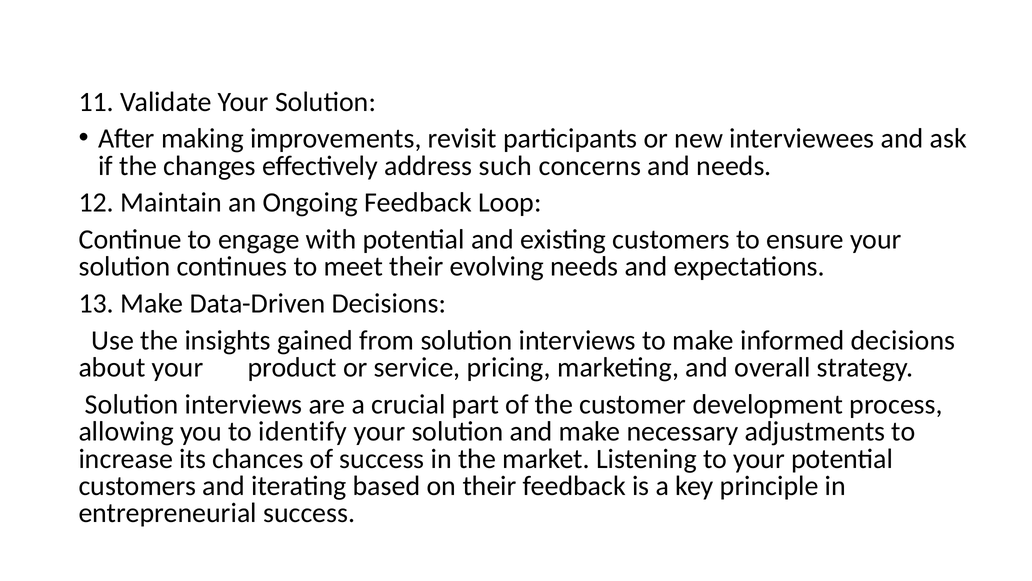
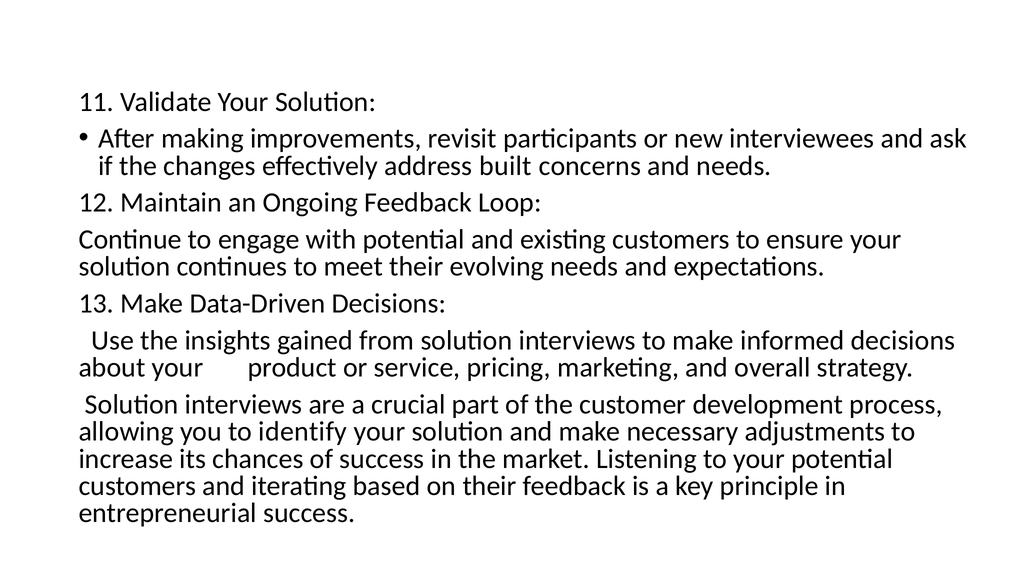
such: such -> built
